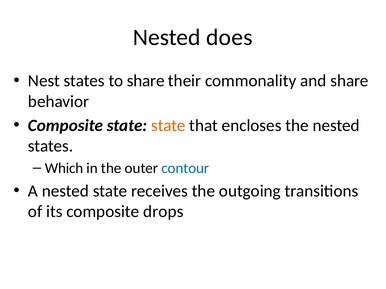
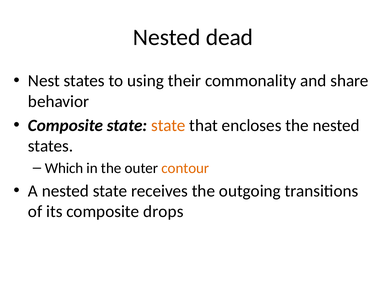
does: does -> dead
to share: share -> using
contour colour: blue -> orange
